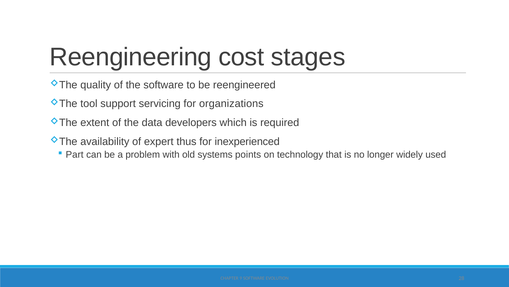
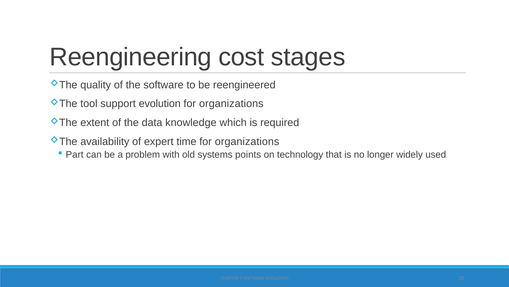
support servicing: servicing -> evolution
developers: developers -> knowledge
thus: thus -> time
inexperienced at (247, 141): inexperienced -> organizations
